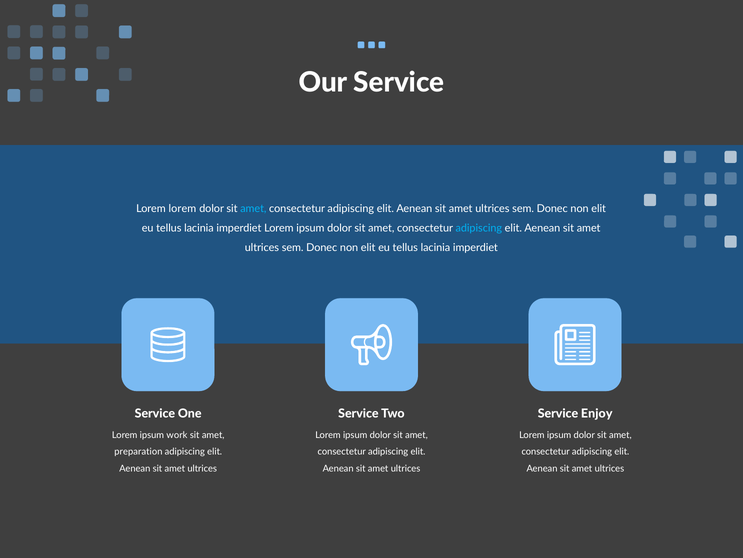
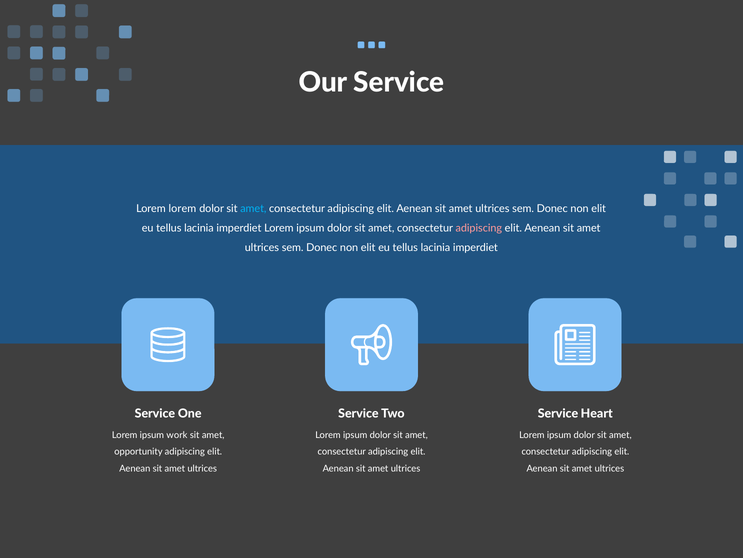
adipiscing at (479, 228) colour: light blue -> pink
Enjoy: Enjoy -> Heart
preparation: preparation -> opportunity
